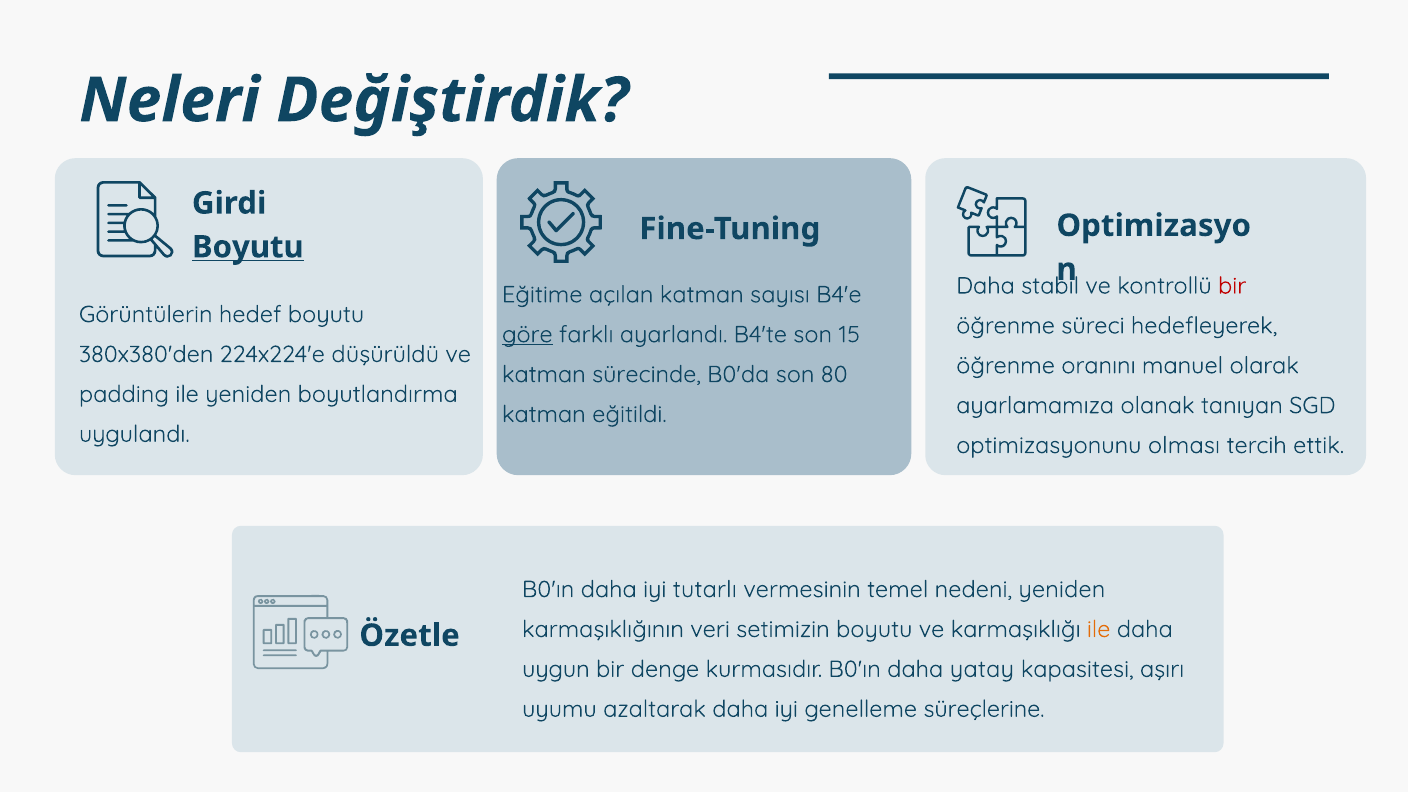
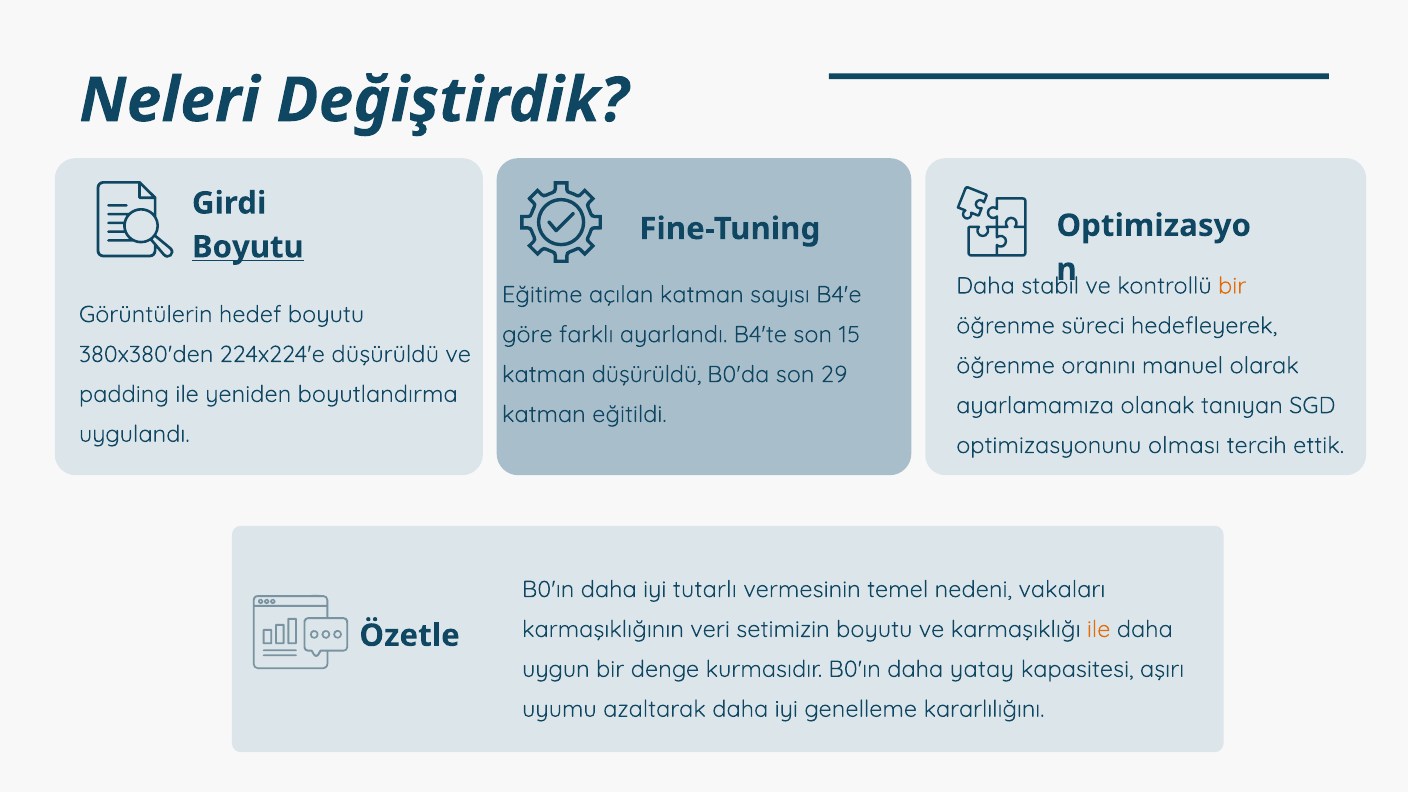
bir at (1232, 286) colour: red -> orange
göre underline: present -> none
katman sürecinde: sürecinde -> düşürüldü
80: 80 -> 29
nedeni yeniden: yeniden -> vakaları
süreçlerine: süreçlerine -> kararlılığını
